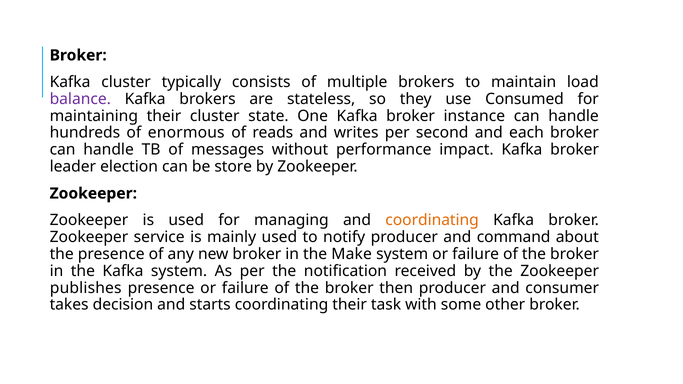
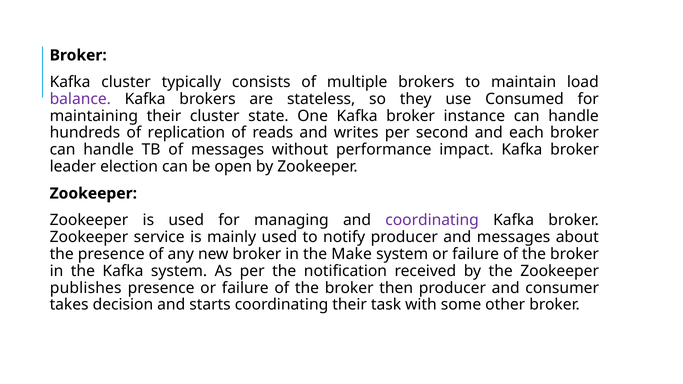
enormous: enormous -> replication
store: store -> open
coordinating at (432, 220) colour: orange -> purple
and command: command -> messages
